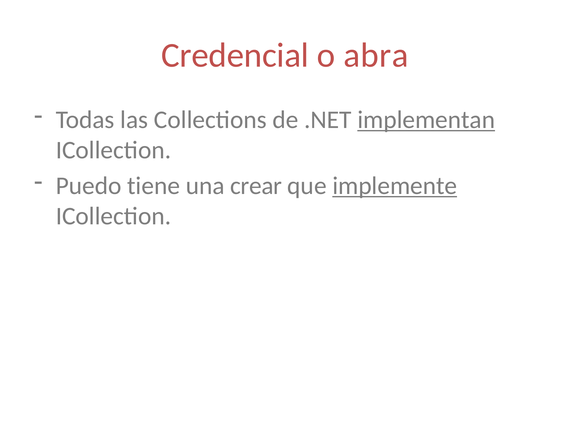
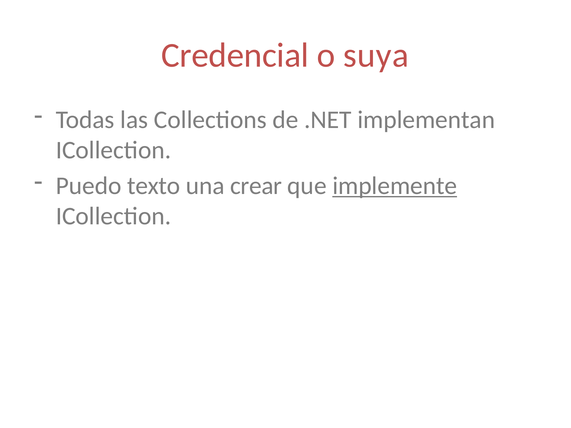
abra: abra -> suya
implementan underline: present -> none
tiene: tiene -> texto
